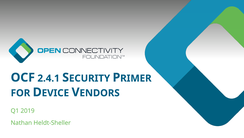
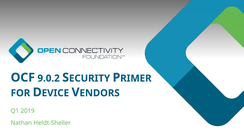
2.4.1: 2.4.1 -> 9.0.2
